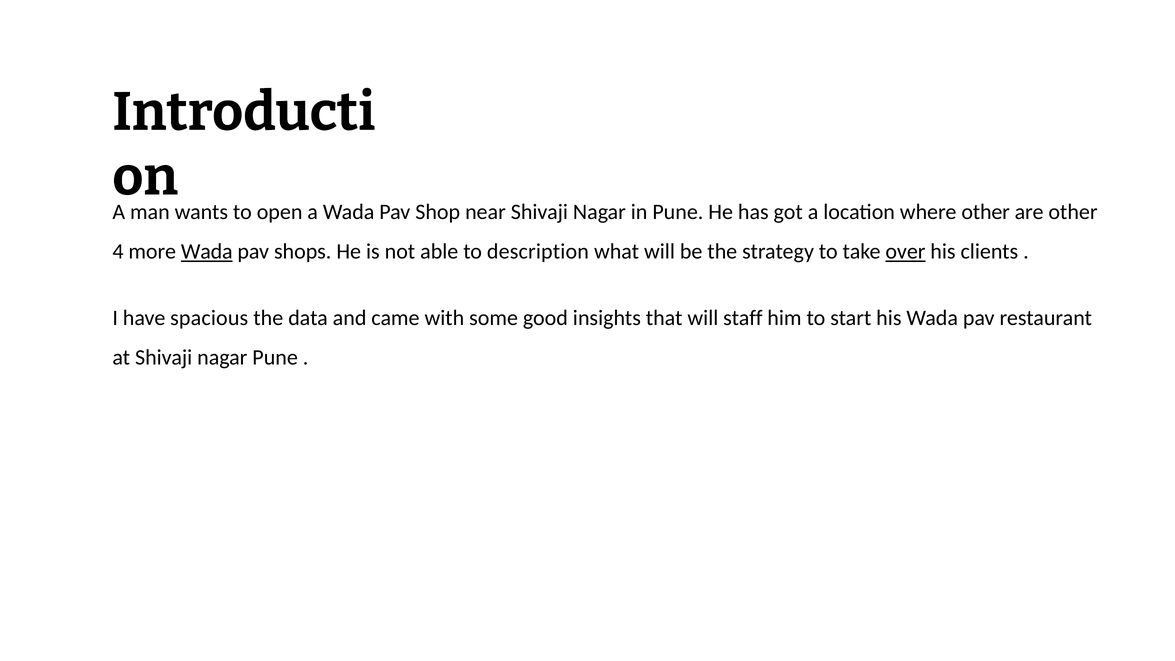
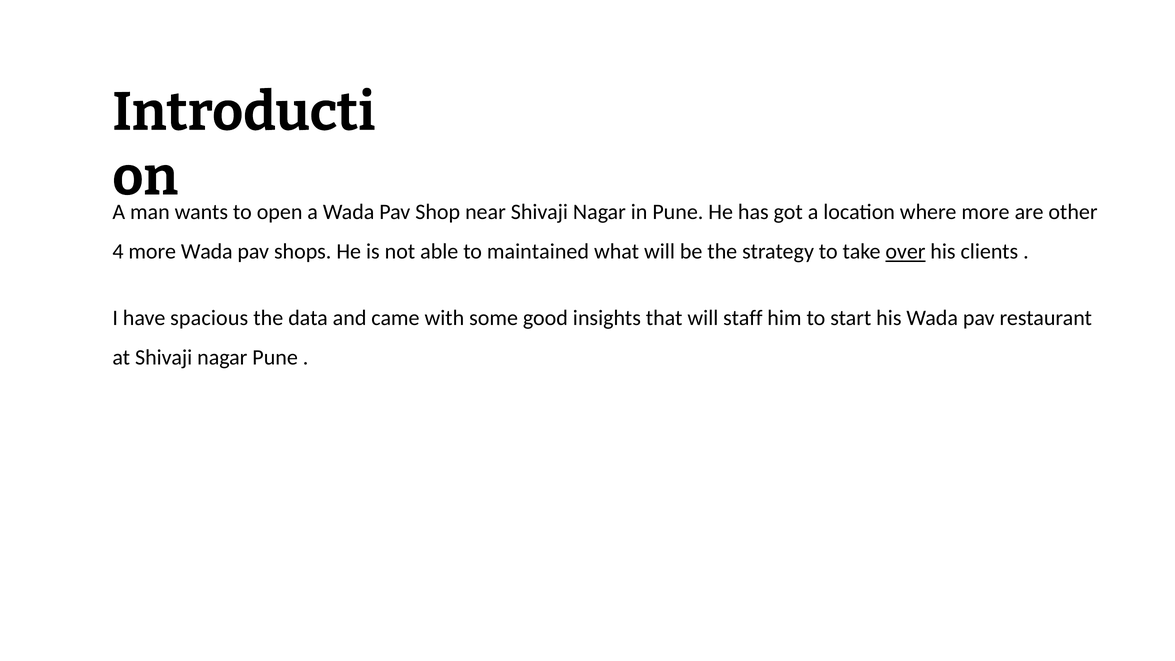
where other: other -> more
Wada at (207, 252) underline: present -> none
description: description -> maintained
